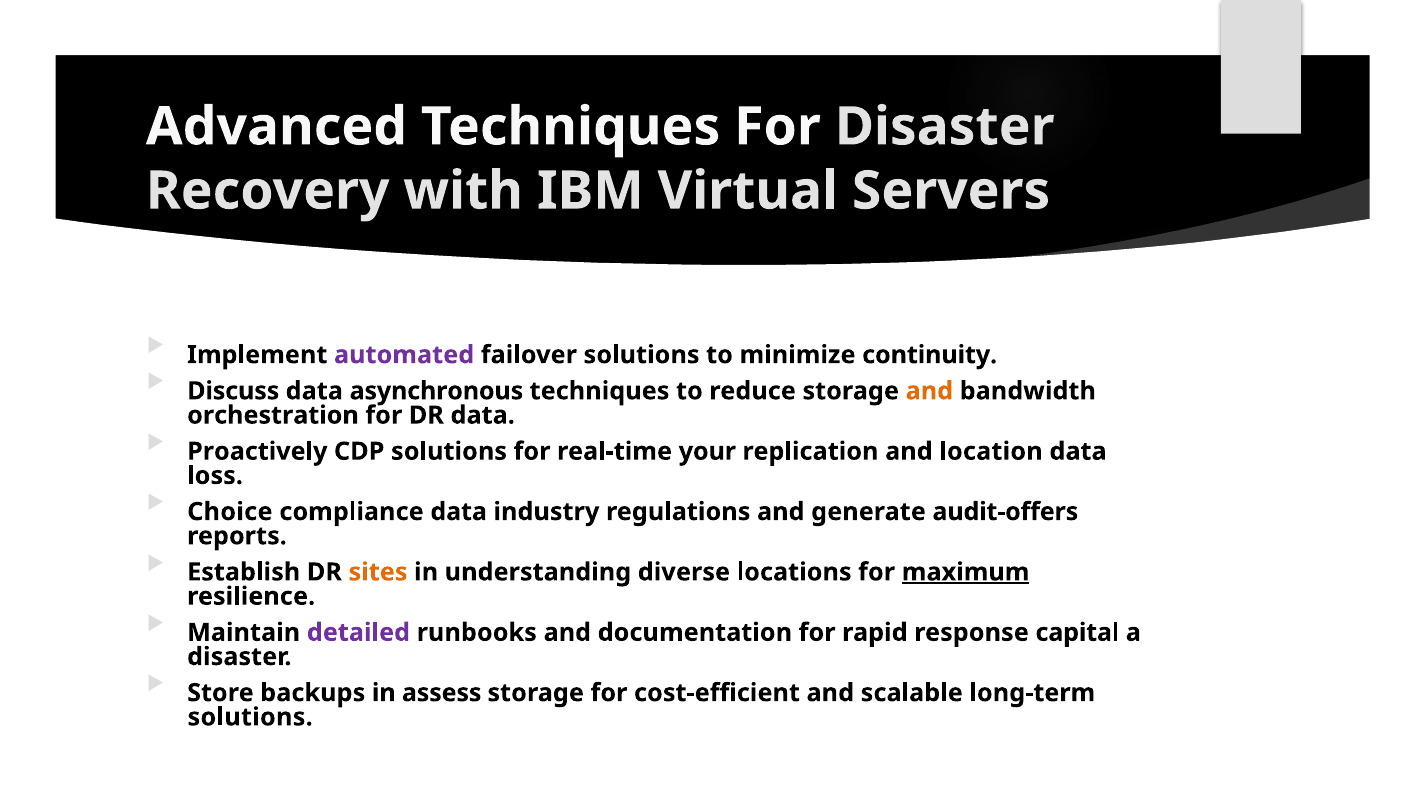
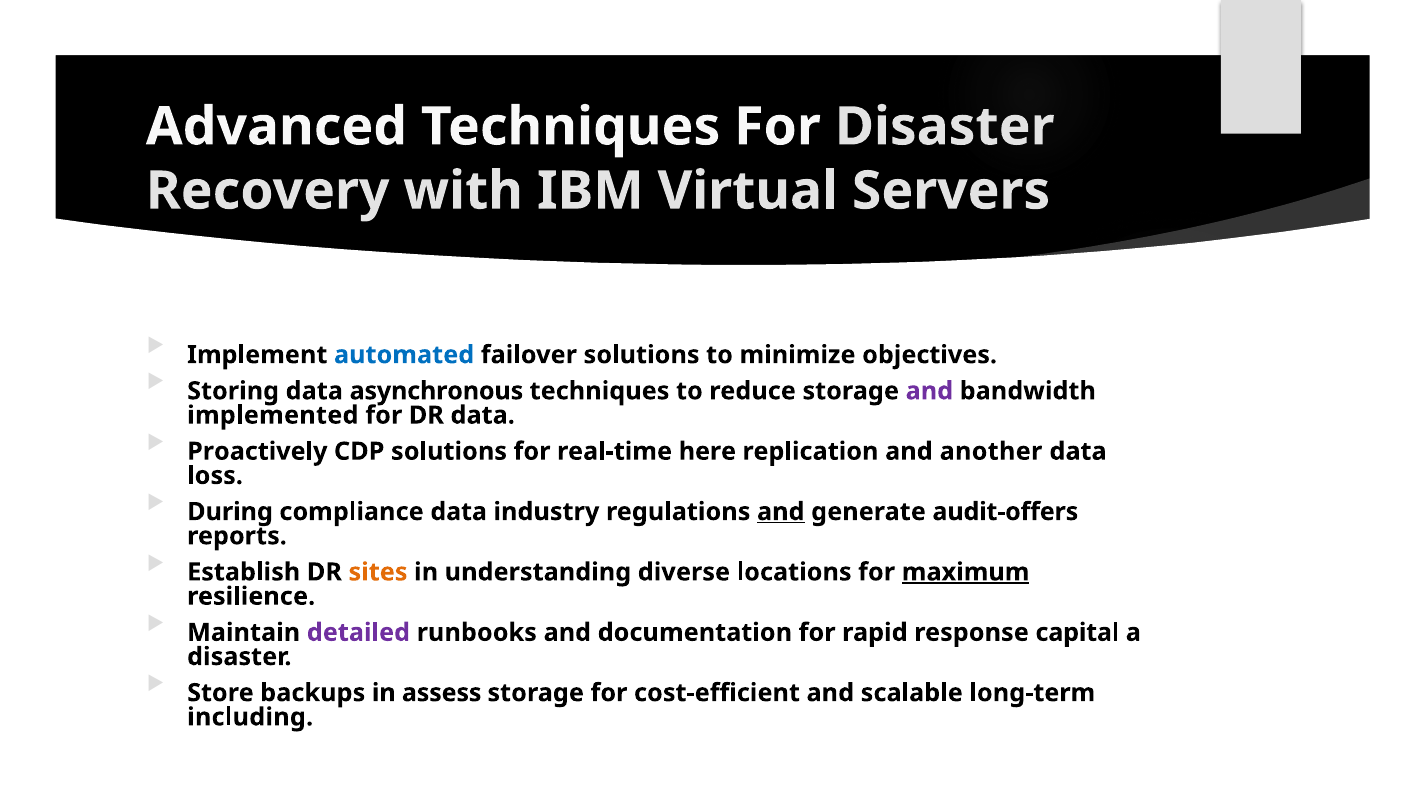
automated colour: purple -> blue
continuity: continuity -> objectives
Discuss: Discuss -> Storing
and at (929, 391) colour: orange -> purple
orchestration: orchestration -> implemented
your: your -> here
location: location -> another
Choice: Choice -> During
and at (781, 512) underline: none -> present
solutions at (250, 717): solutions -> including
